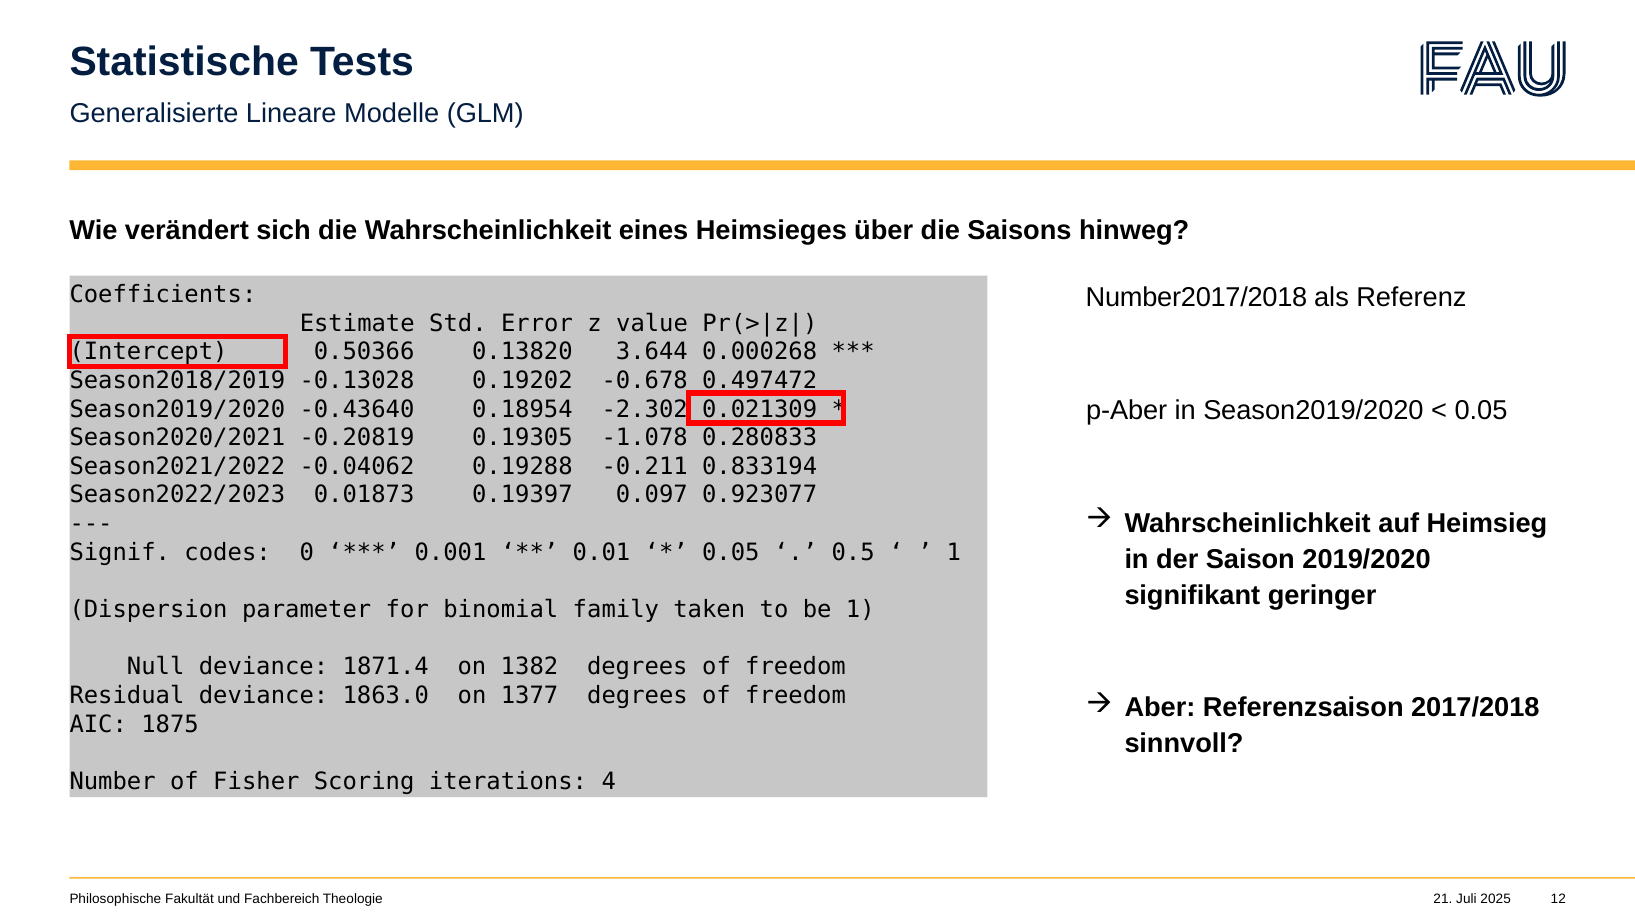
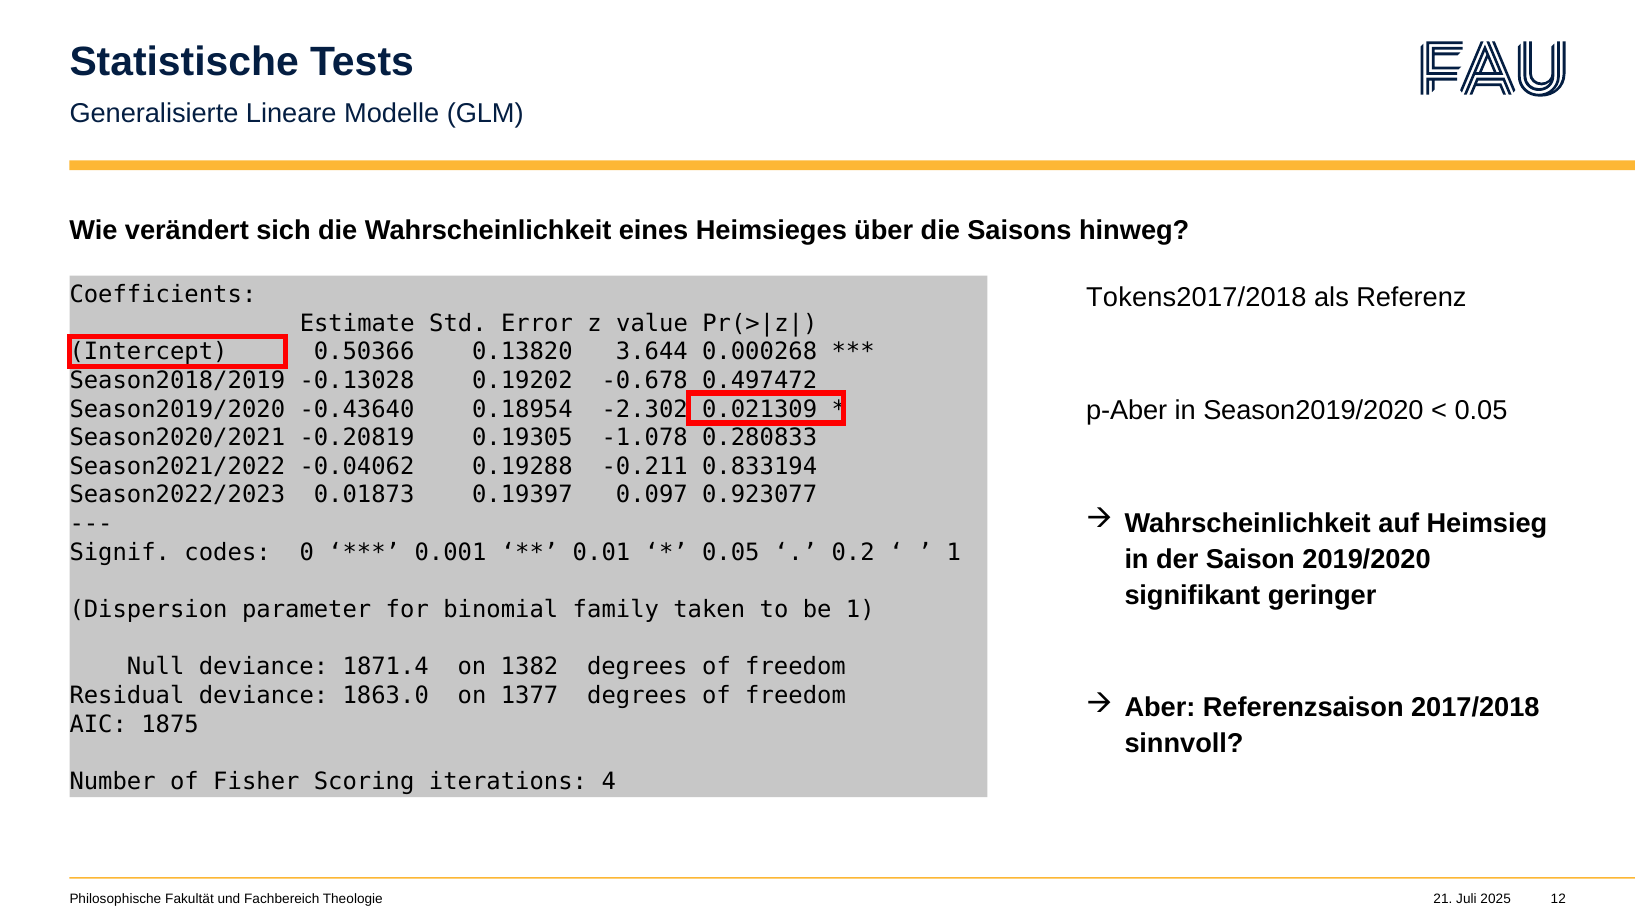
Number2017/2018: Number2017/2018 -> Tokens2017/2018
0.5: 0.5 -> 0.2
